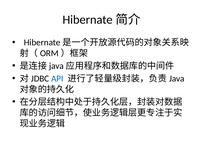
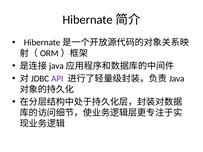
API colour: blue -> purple
